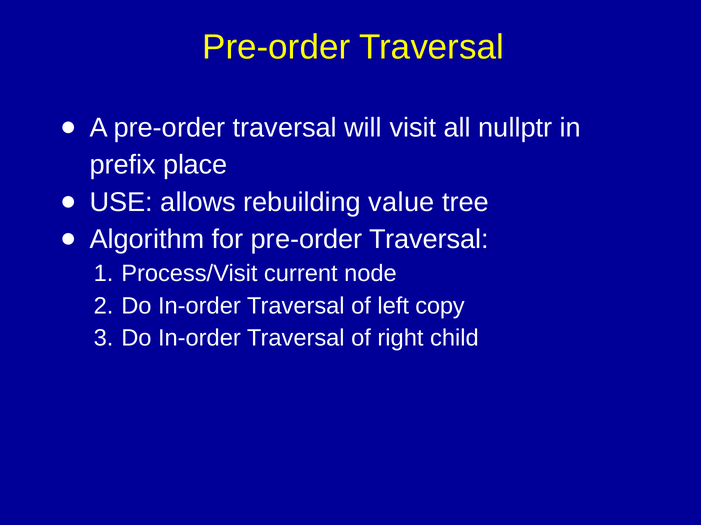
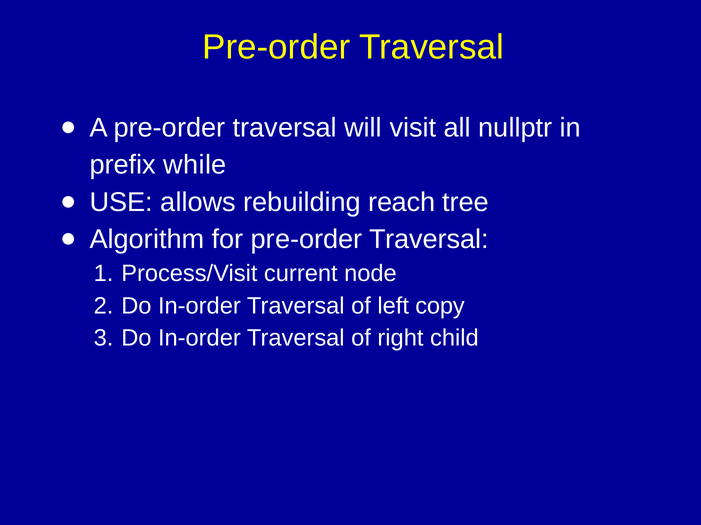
place: place -> while
value: value -> reach
